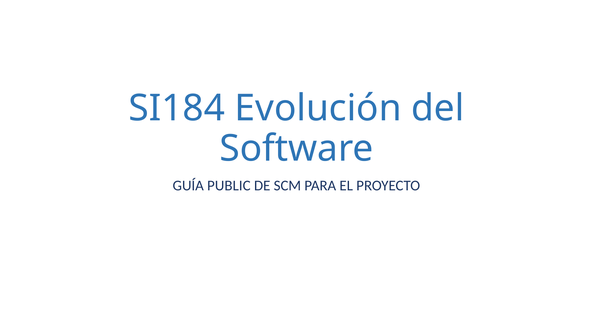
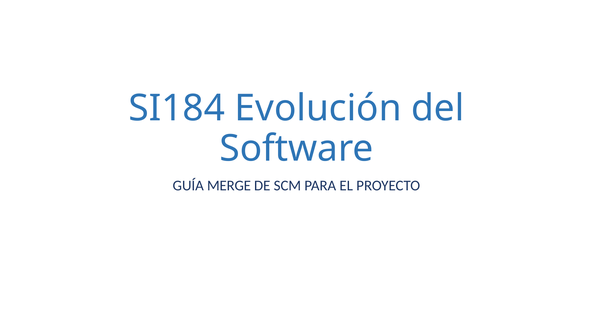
PUBLIC: PUBLIC -> MERGE
